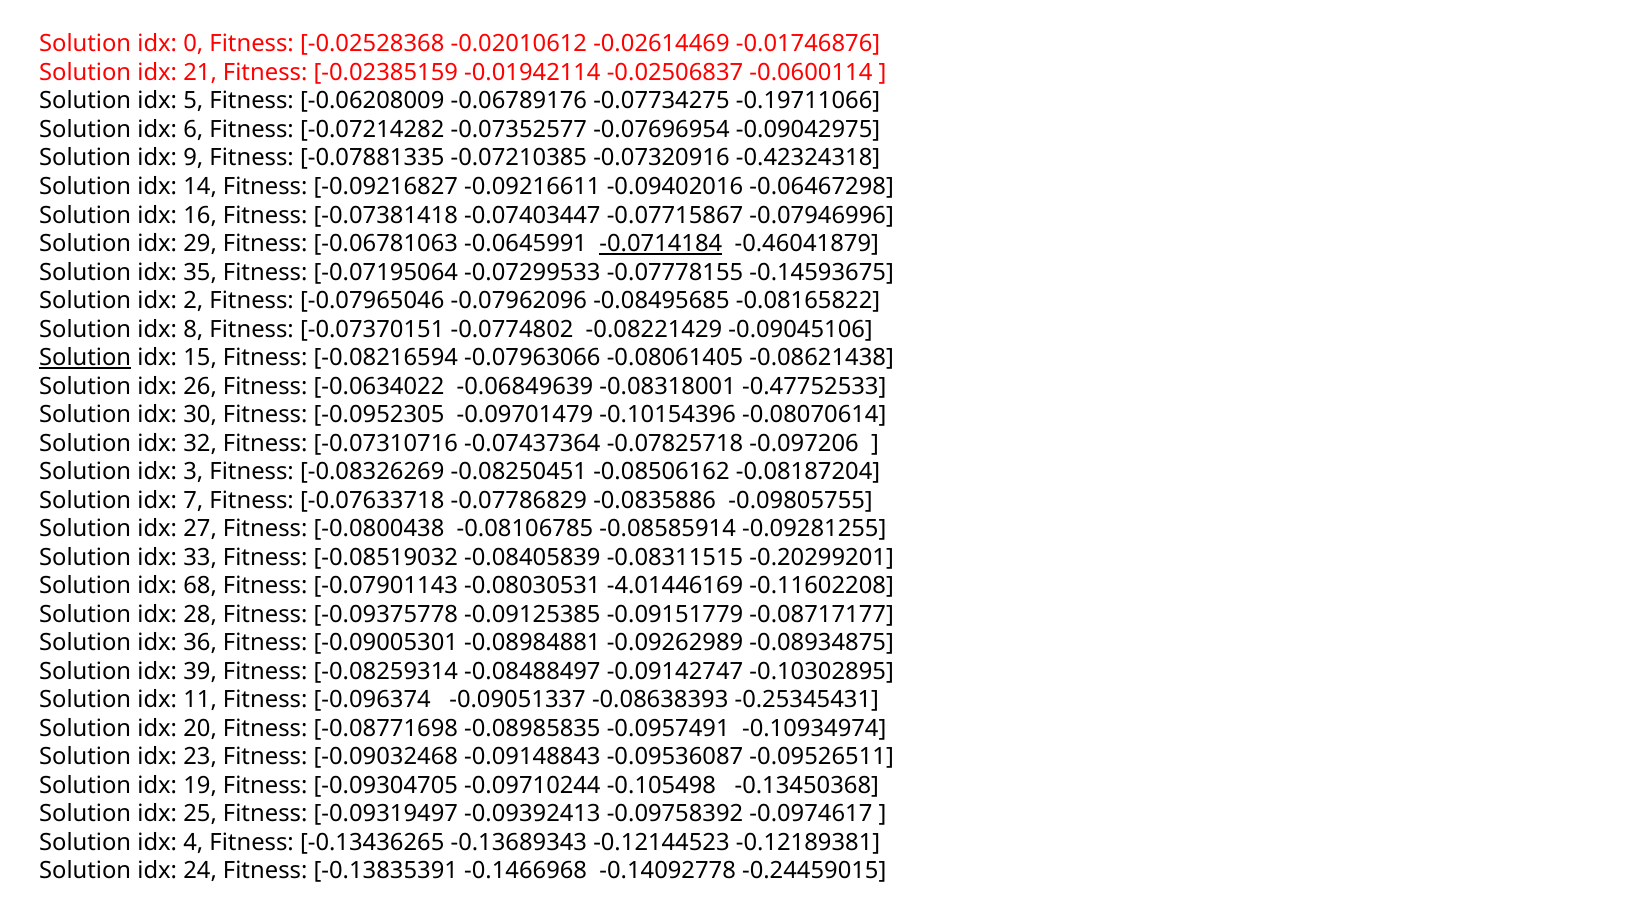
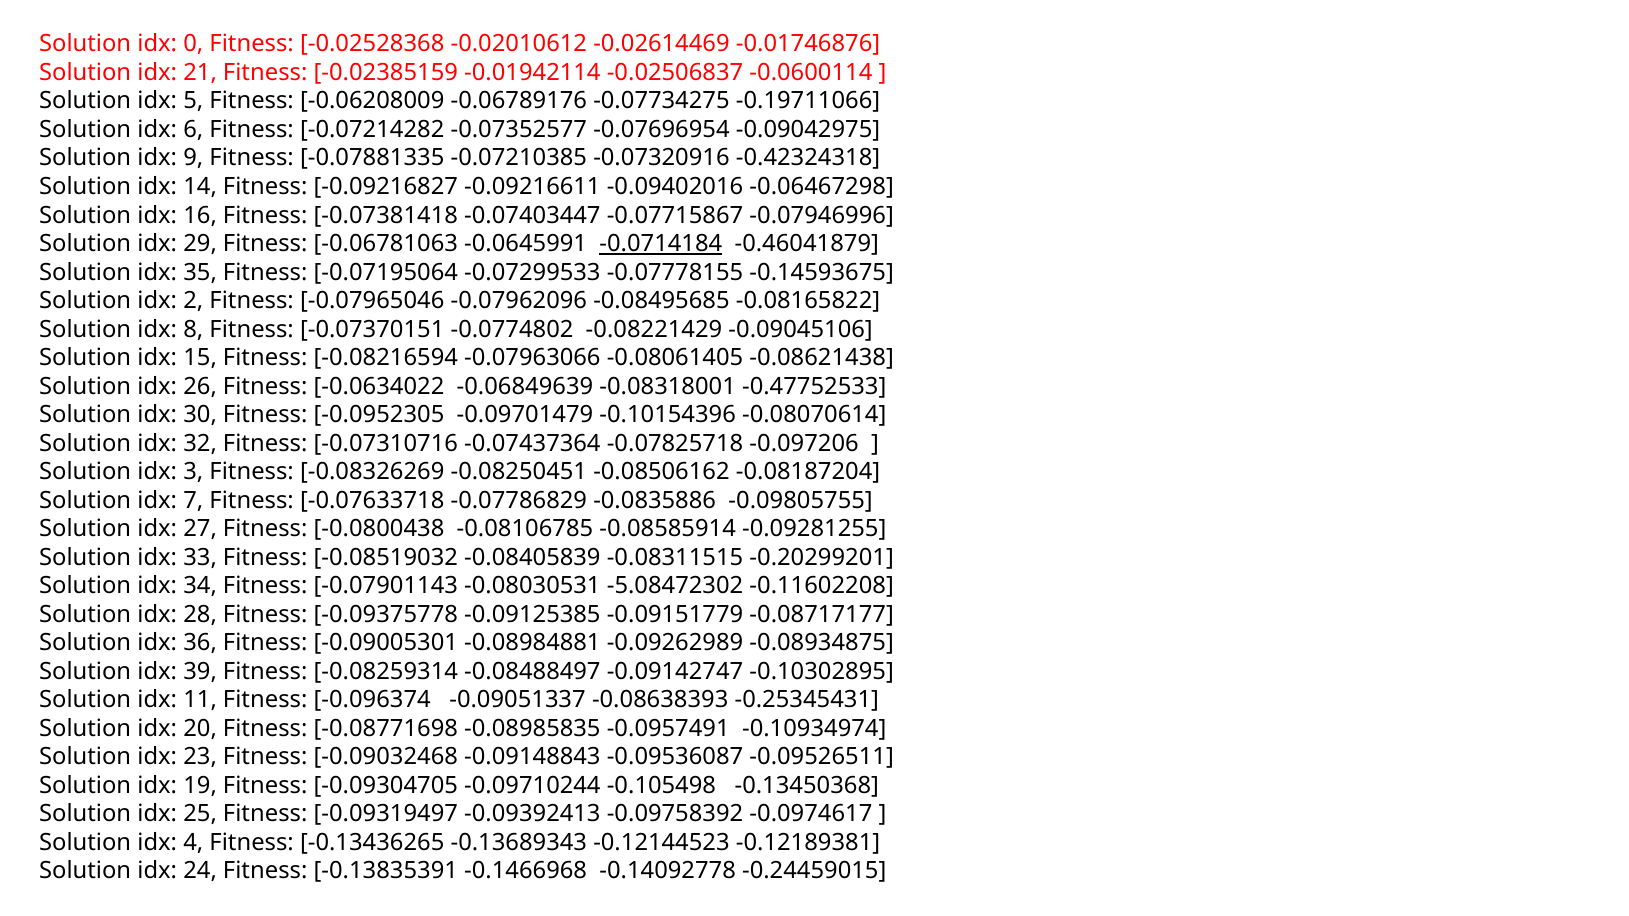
Solution at (85, 358) underline: present -> none
68: 68 -> 34
-4.01446169: -4.01446169 -> -5.08472302
